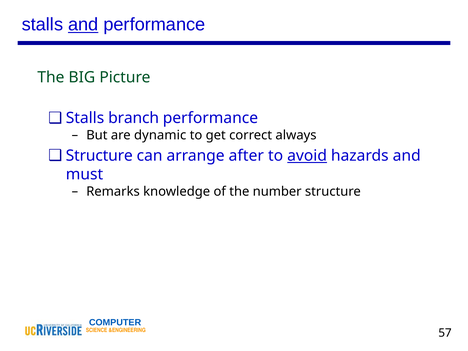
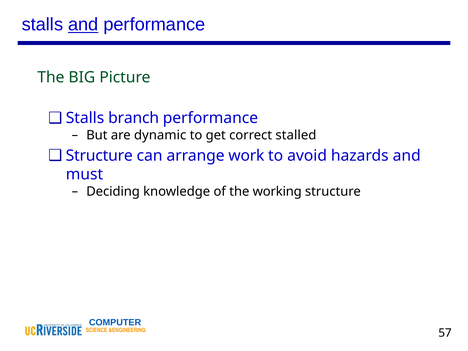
always: always -> stalled
after: after -> work
avoid underline: present -> none
Remarks: Remarks -> Deciding
number: number -> working
